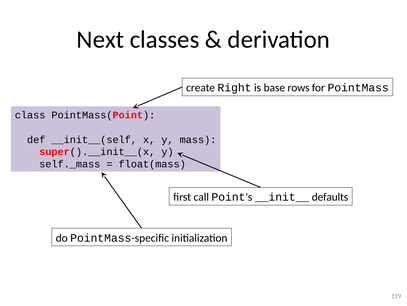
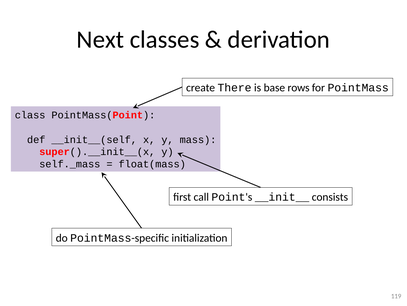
Right: Right -> There
defaults: defaults -> consists
